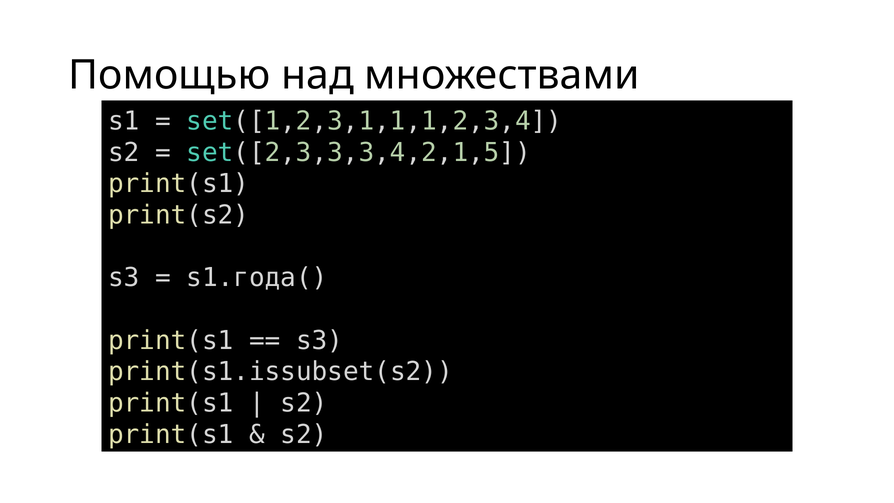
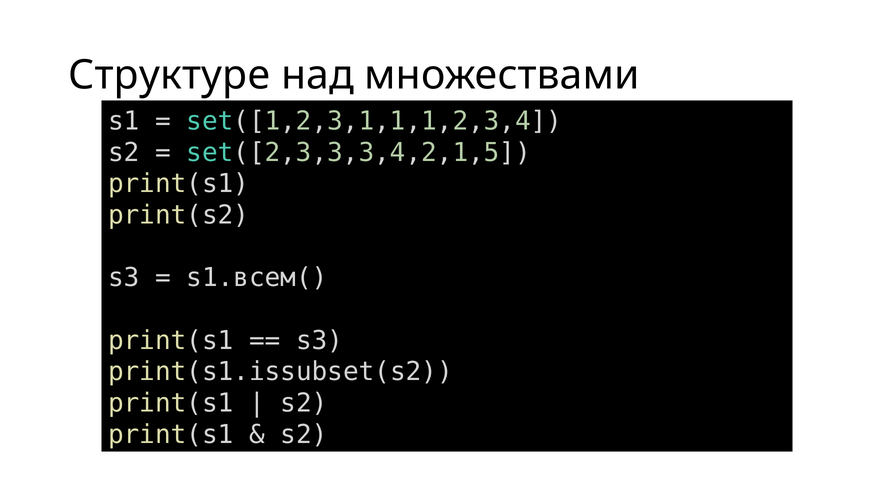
Помощью: Помощью -> Структуре
s1.года(: s1.года( -> s1.всем(
